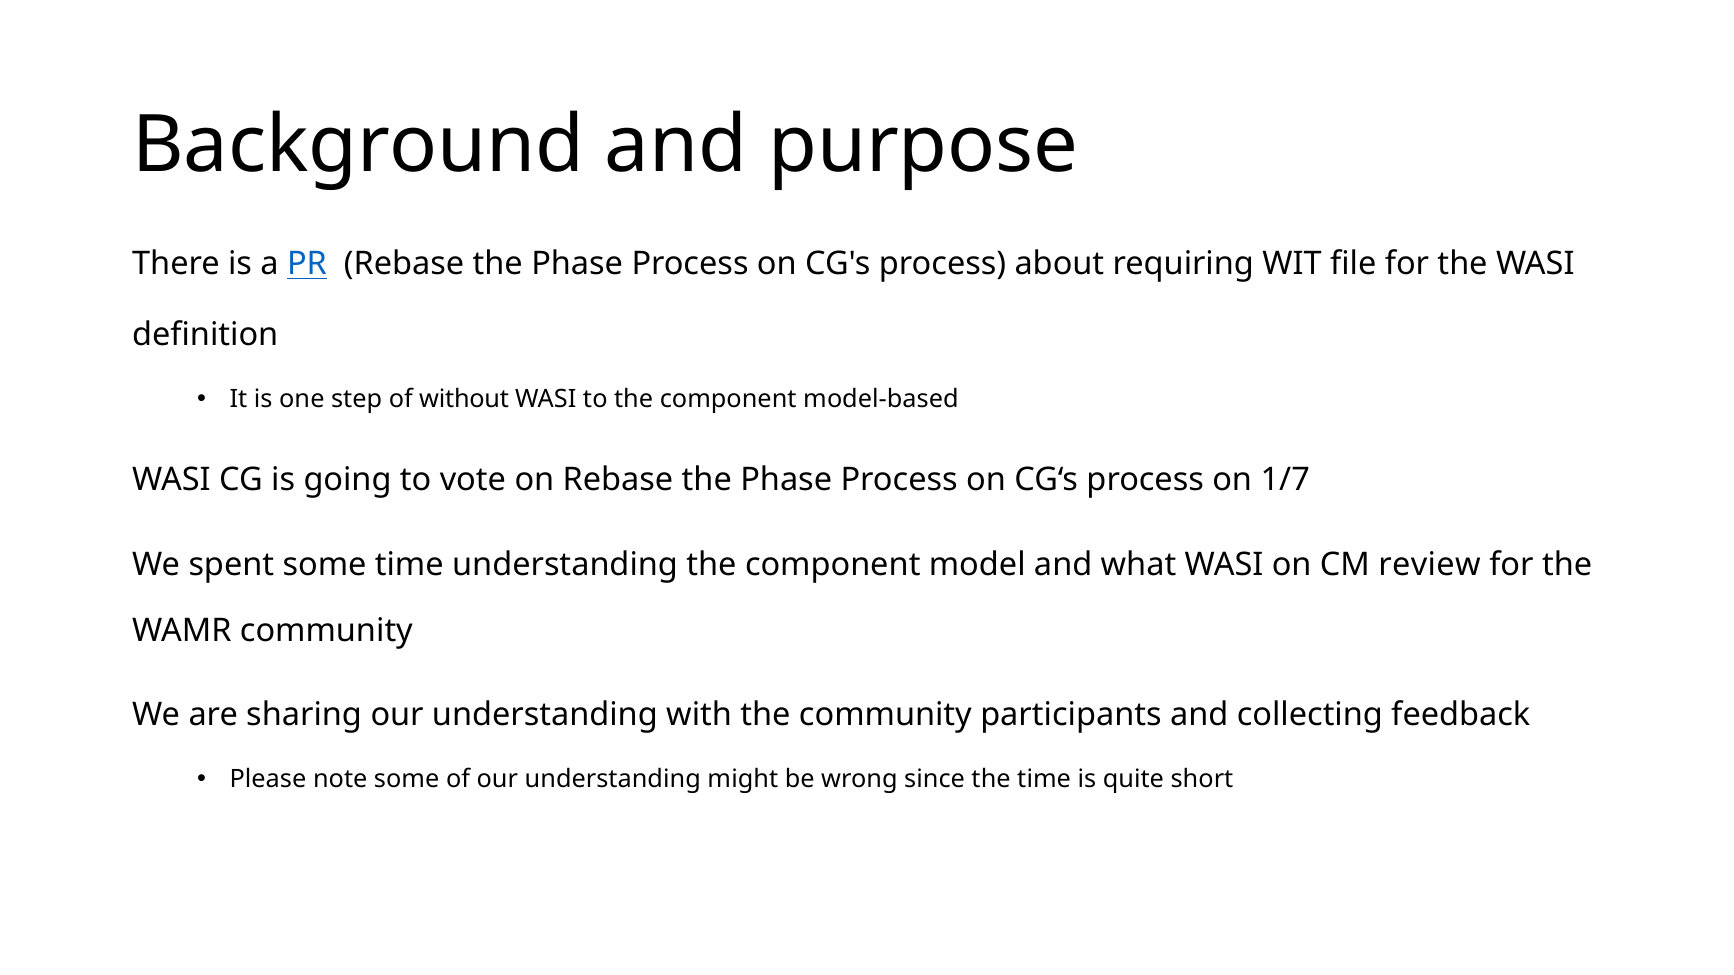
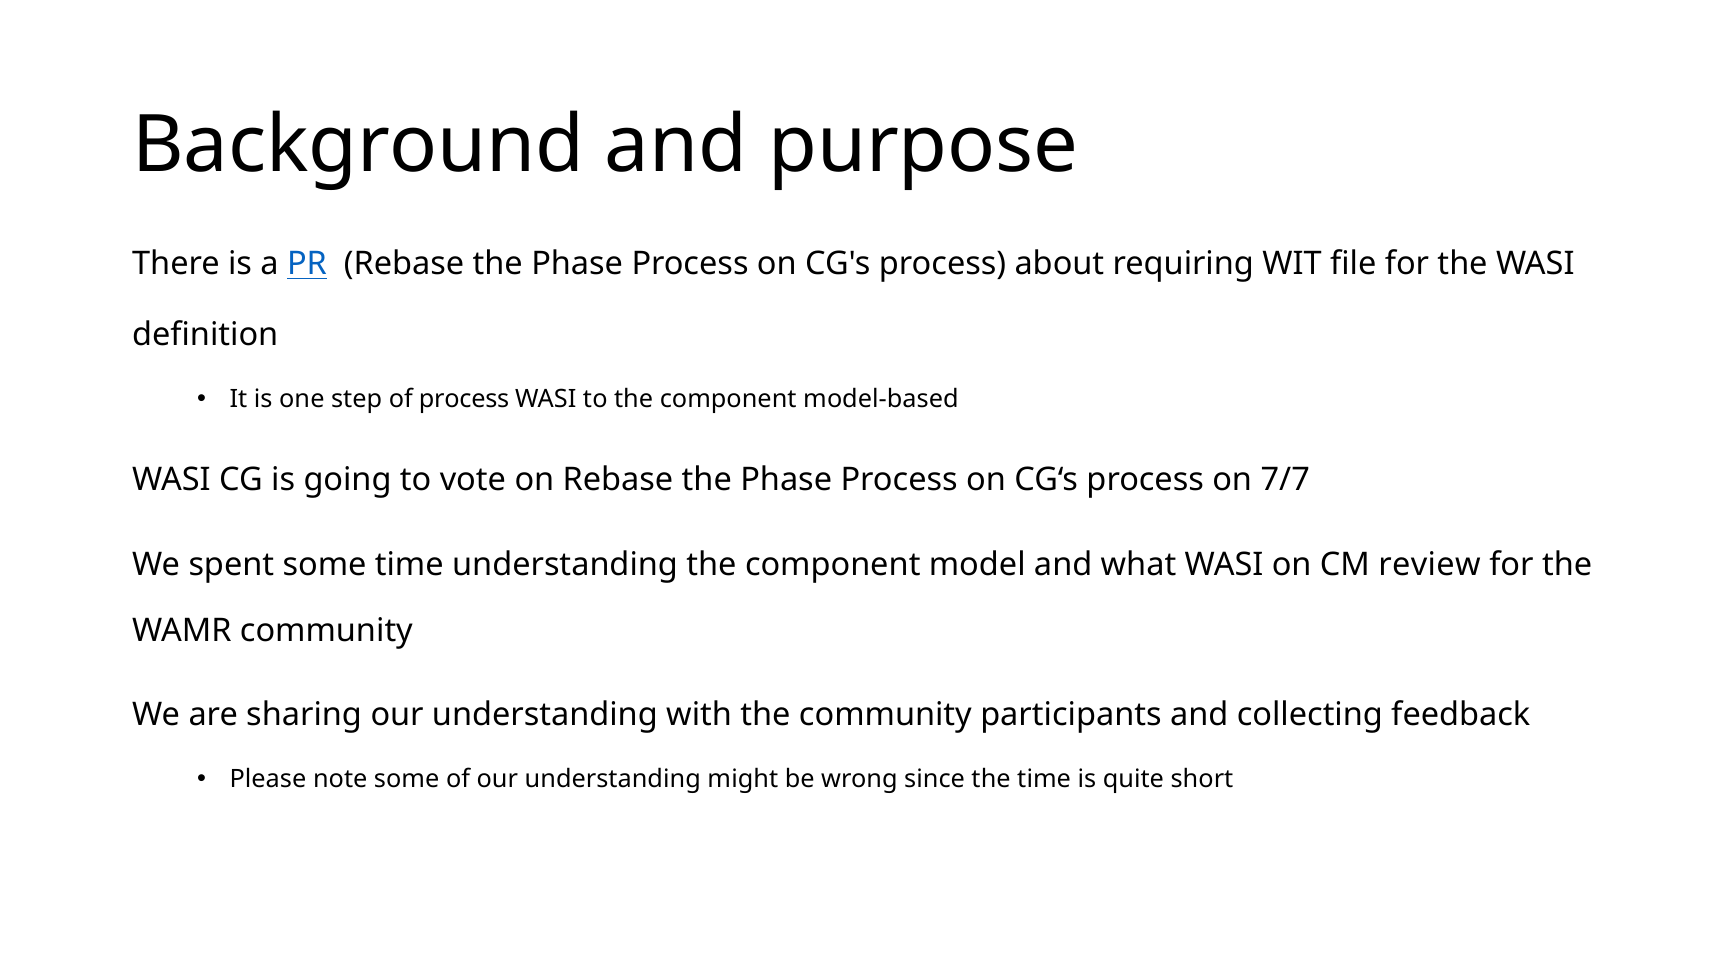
of without: without -> process
1/7: 1/7 -> 7/7
